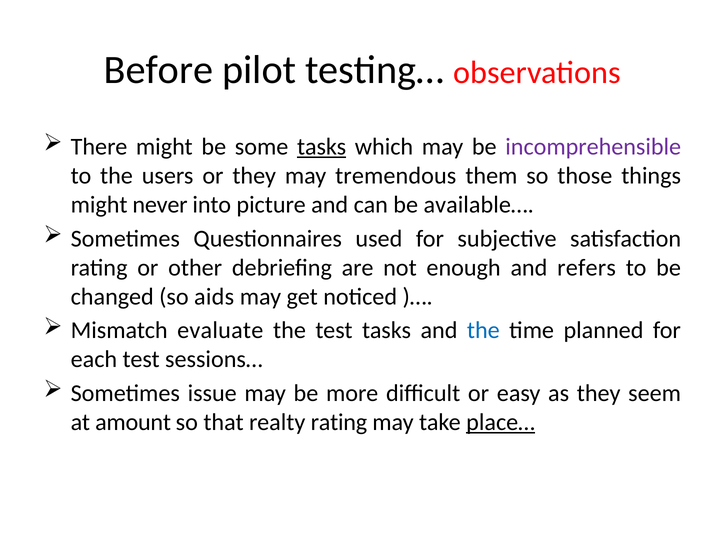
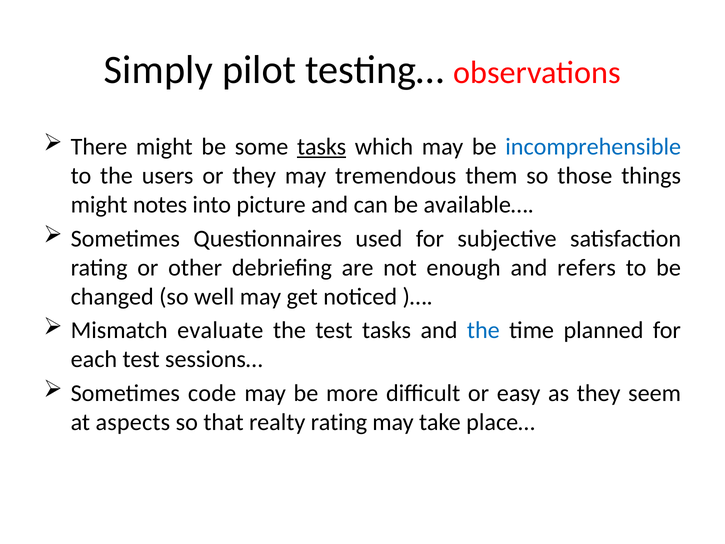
Before: Before -> Simply
incomprehensible colour: purple -> blue
never: never -> notes
aids: aids -> well
issue: issue -> code
amount: amount -> aspects
place… underline: present -> none
